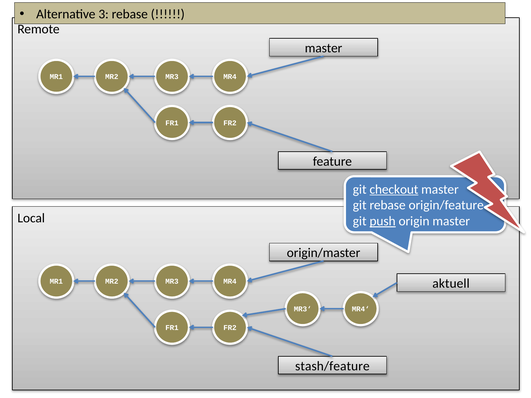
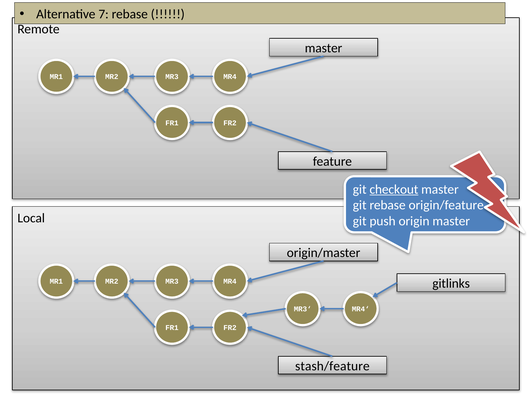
3: 3 -> 7
push underline: present -> none
aktuell: aktuell -> gitlinks
